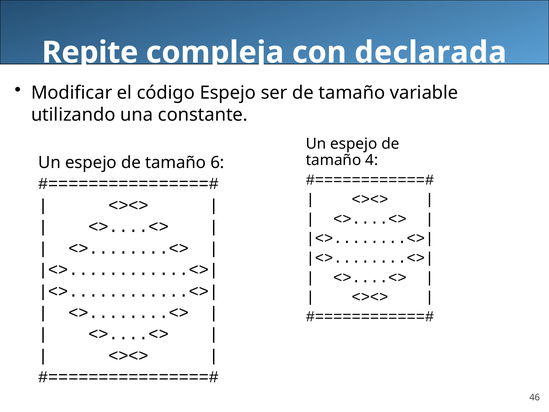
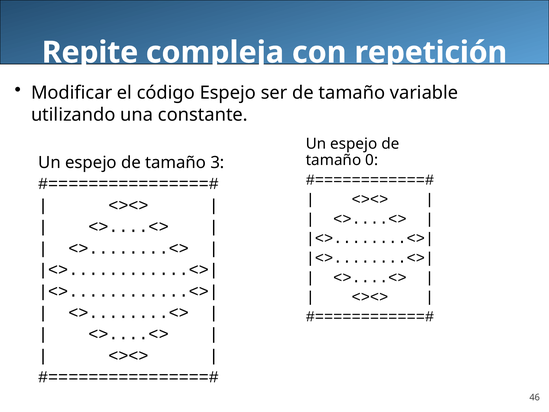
declarada: declarada -> repetición
4: 4 -> 0
6: 6 -> 3
